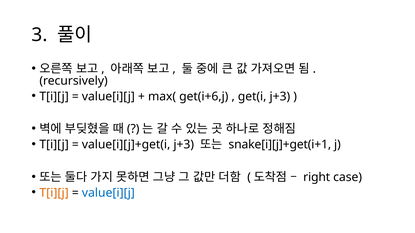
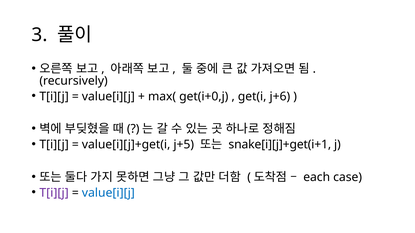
get(i+6,j: get(i+6,j -> get(i+0,j
get(i j+3: j+3 -> j+6
value[i][j]+get(i j+3: j+3 -> j+5
right: right -> each
T[i][j at (54, 193) colour: orange -> purple
